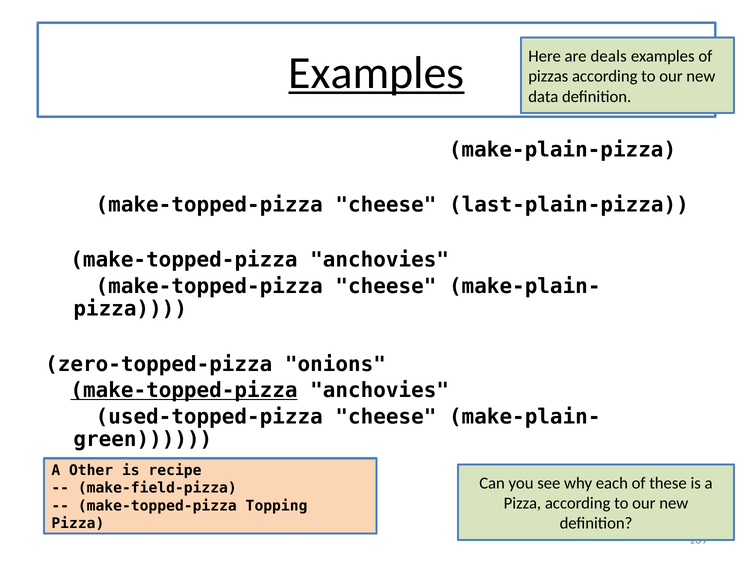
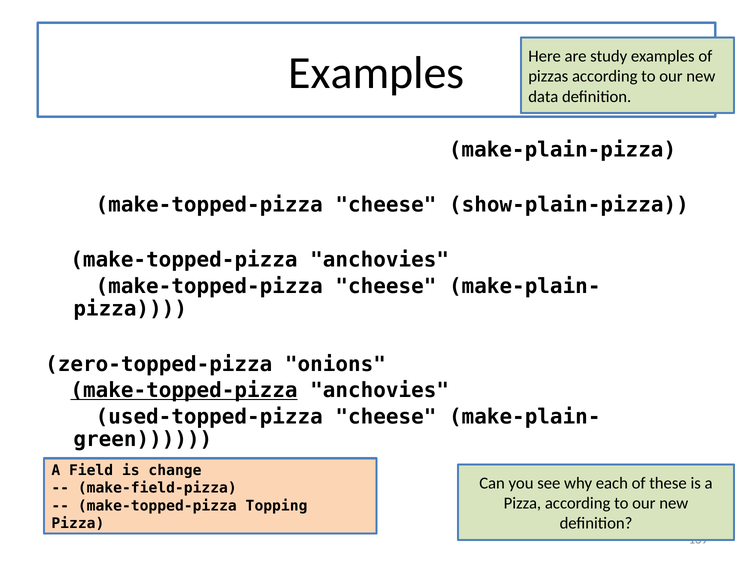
deals: deals -> study
Examples at (376, 73) underline: present -> none
last-plain-pizza: last-plain-pizza -> show-plain-pizza
Other: Other -> Field
recipe: recipe -> change
